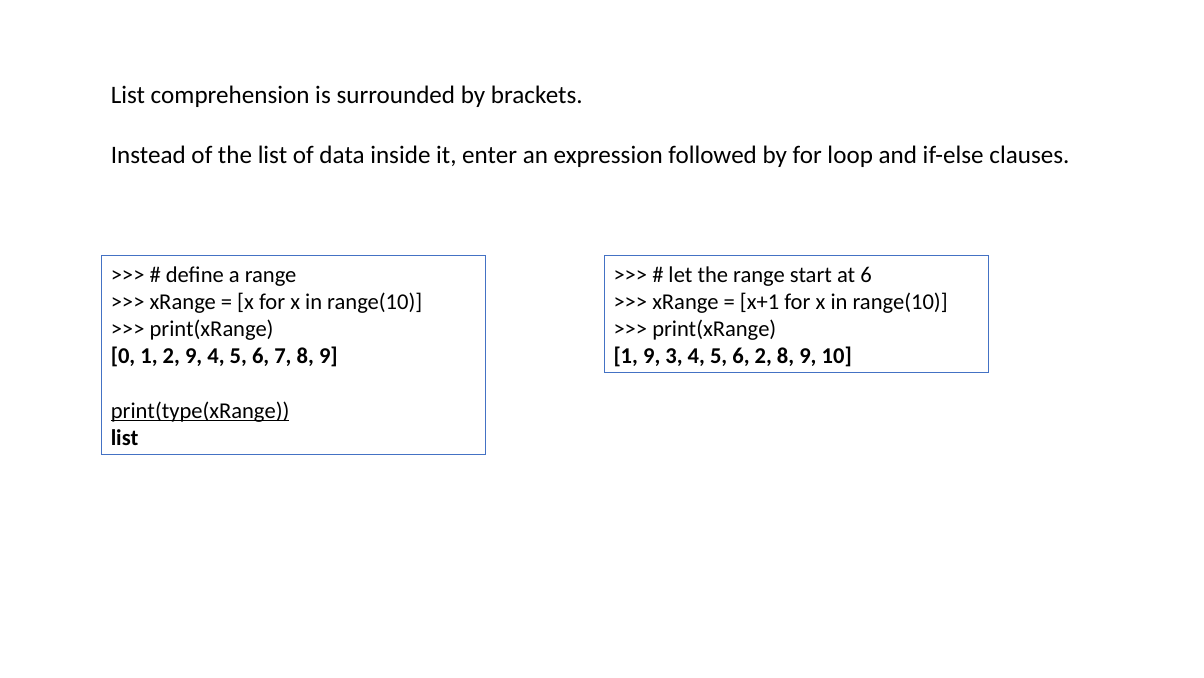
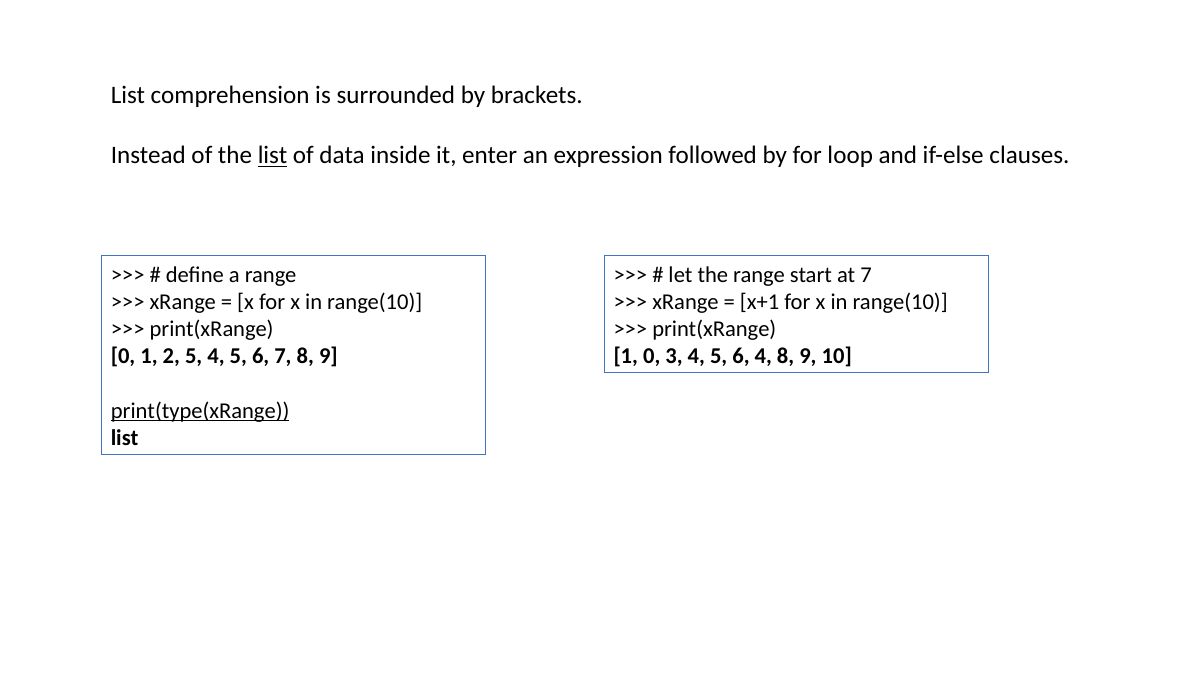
list at (273, 155) underline: none -> present
at 6: 6 -> 7
2 9: 9 -> 5
1 9: 9 -> 0
6 2: 2 -> 4
